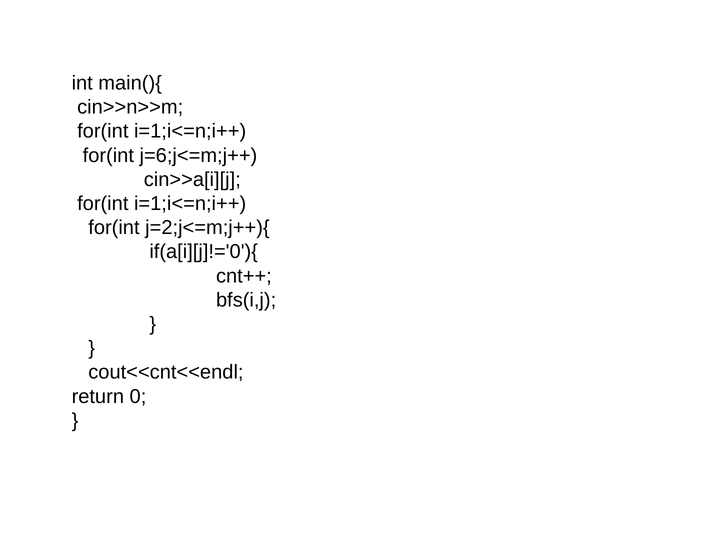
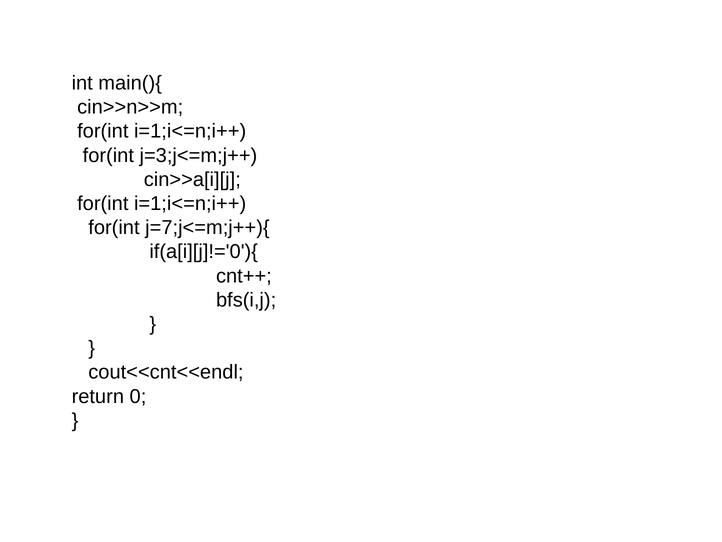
j=6;j<=m;j++: j=6;j<=m;j++ -> j=3;j<=m;j++
j=2;j<=m;j++){: j=2;j<=m;j++){ -> j=7;j<=m;j++){
